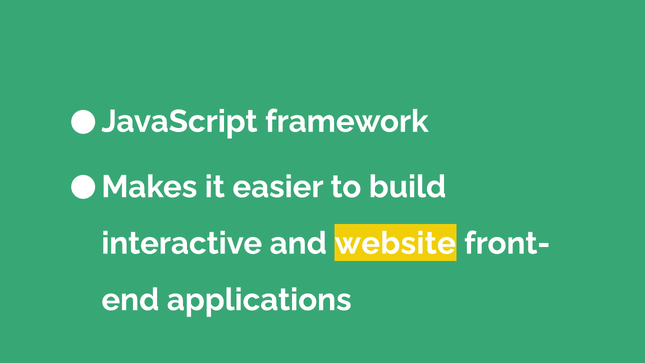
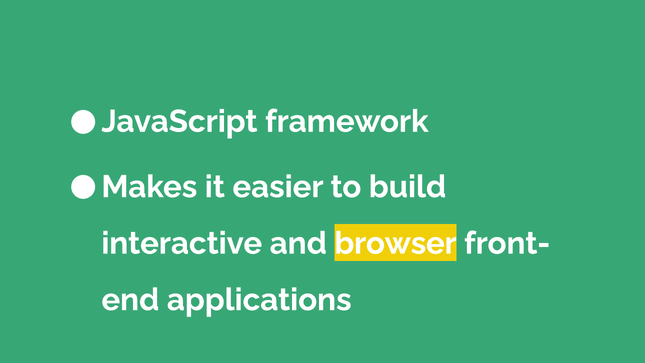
website: website -> browser
